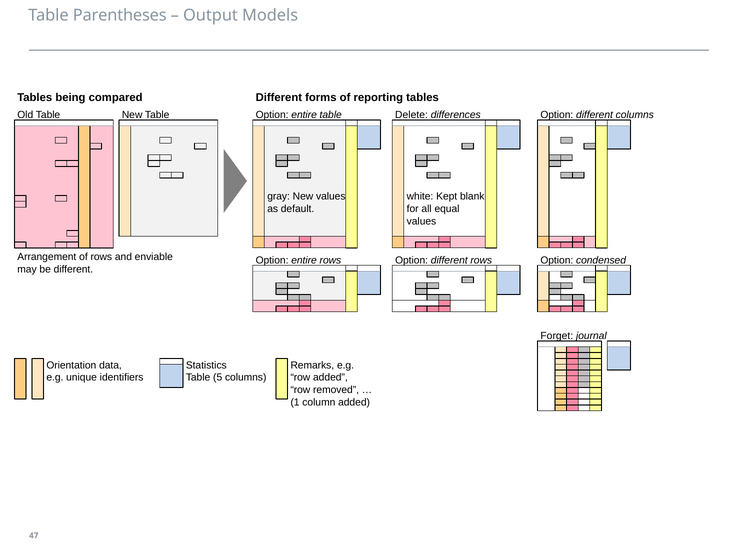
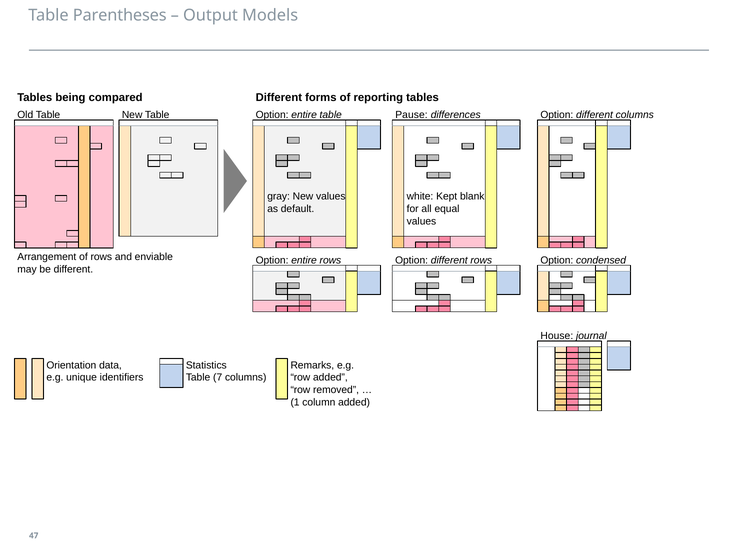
Delete: Delete -> Pause
Forget: Forget -> House
5: 5 -> 7
